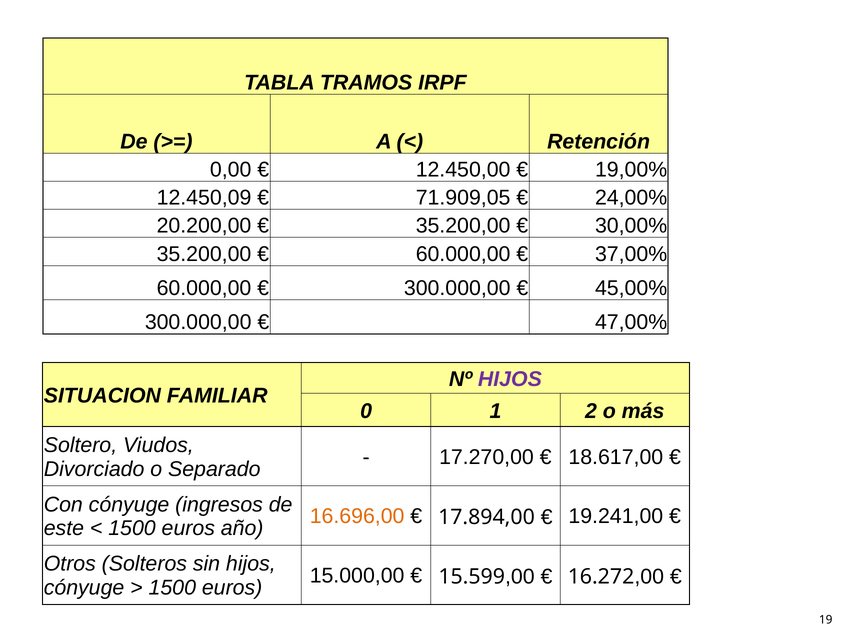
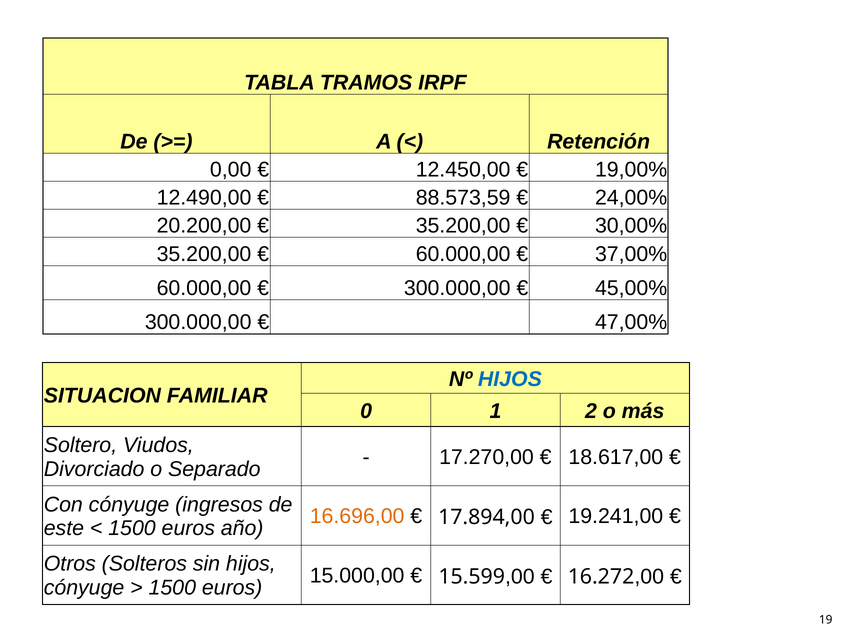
12.450,09: 12.450,09 -> 12.490,00
71.909,05: 71.909,05 -> 88.573,59
HIJOS at (510, 379) colour: purple -> blue
